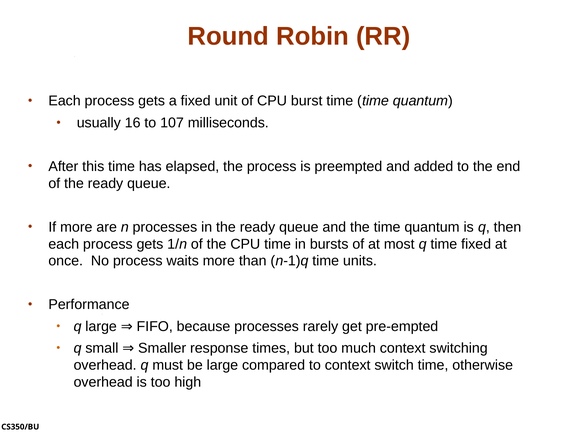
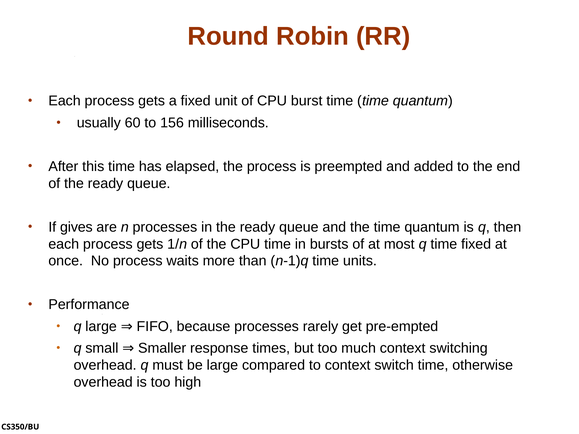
16: 16 -> 60
107: 107 -> 156
If more: more -> gives
